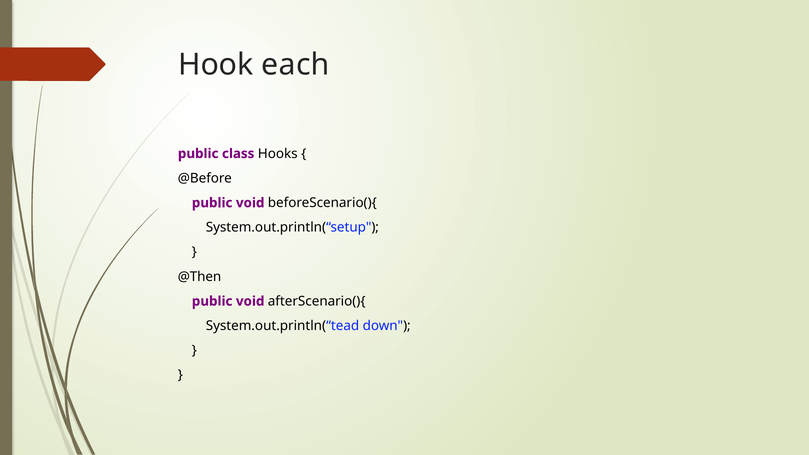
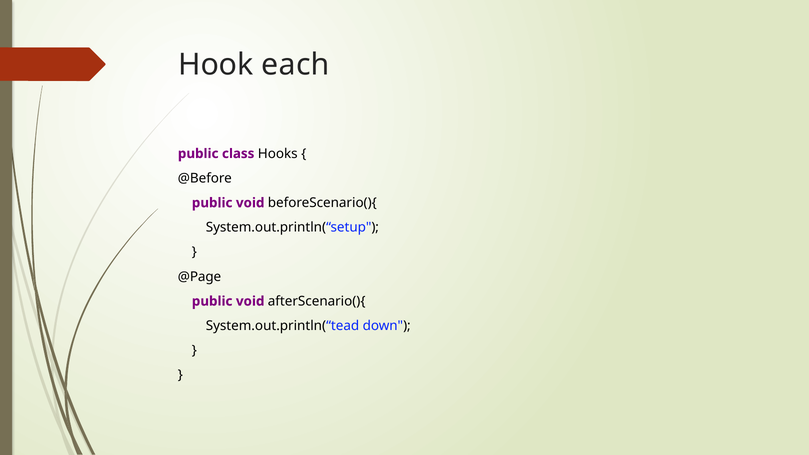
@Then: @Then -> @Page
